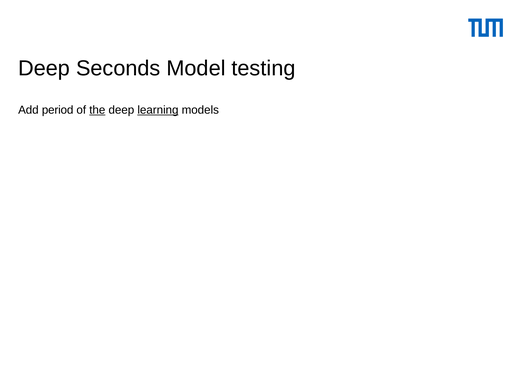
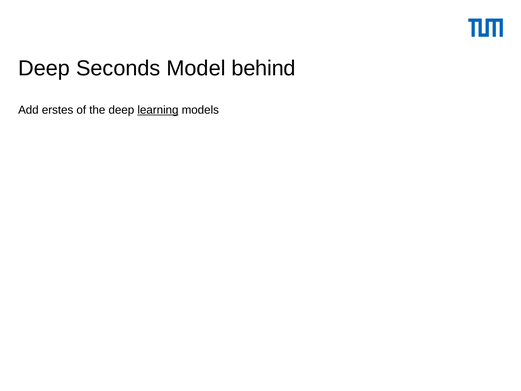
testing: testing -> behind
period: period -> erstes
the underline: present -> none
